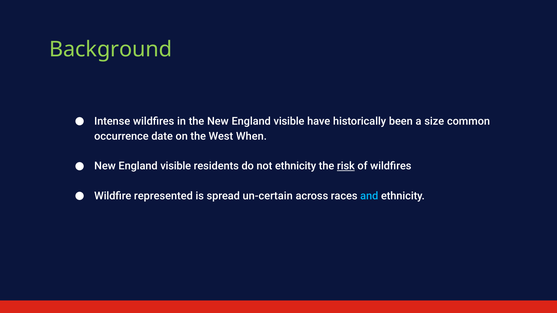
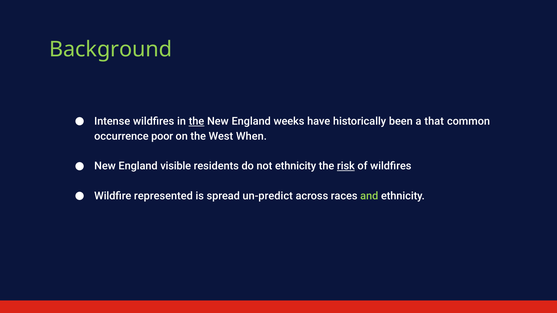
the at (196, 121) underline: none -> present
visible at (289, 121): visible -> weeks
size: size -> that
date: date -> poor
un-certain: un-certain -> un-predict
and colour: light blue -> light green
